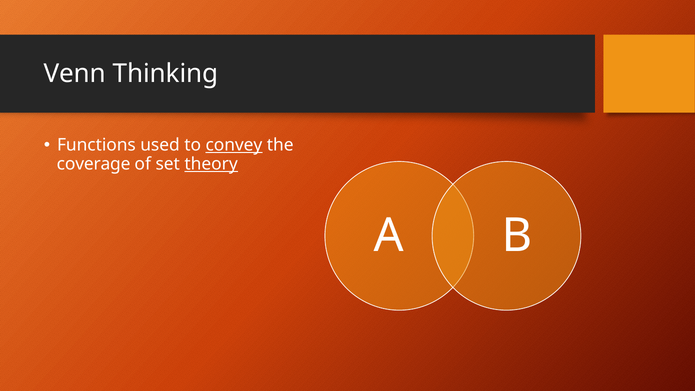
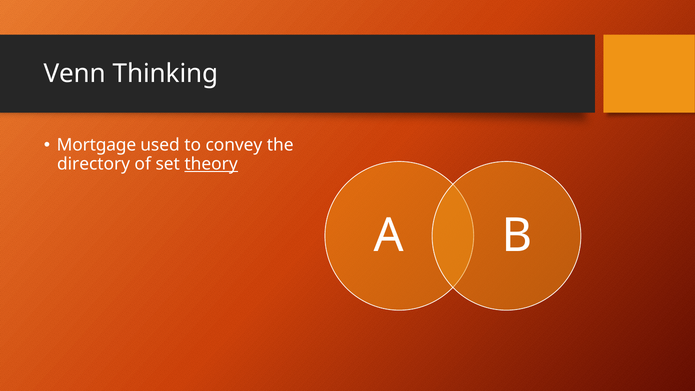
Functions: Functions -> Mortgage
convey underline: present -> none
coverage: coverage -> directory
